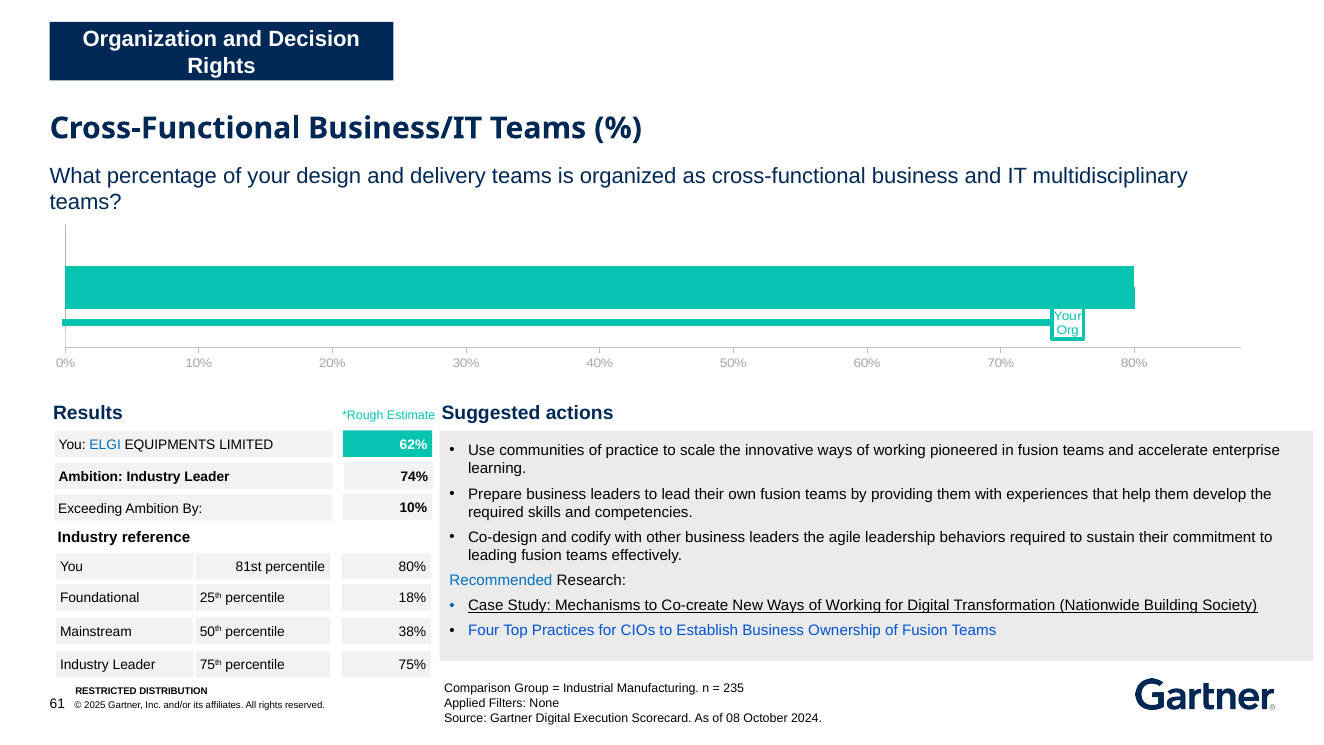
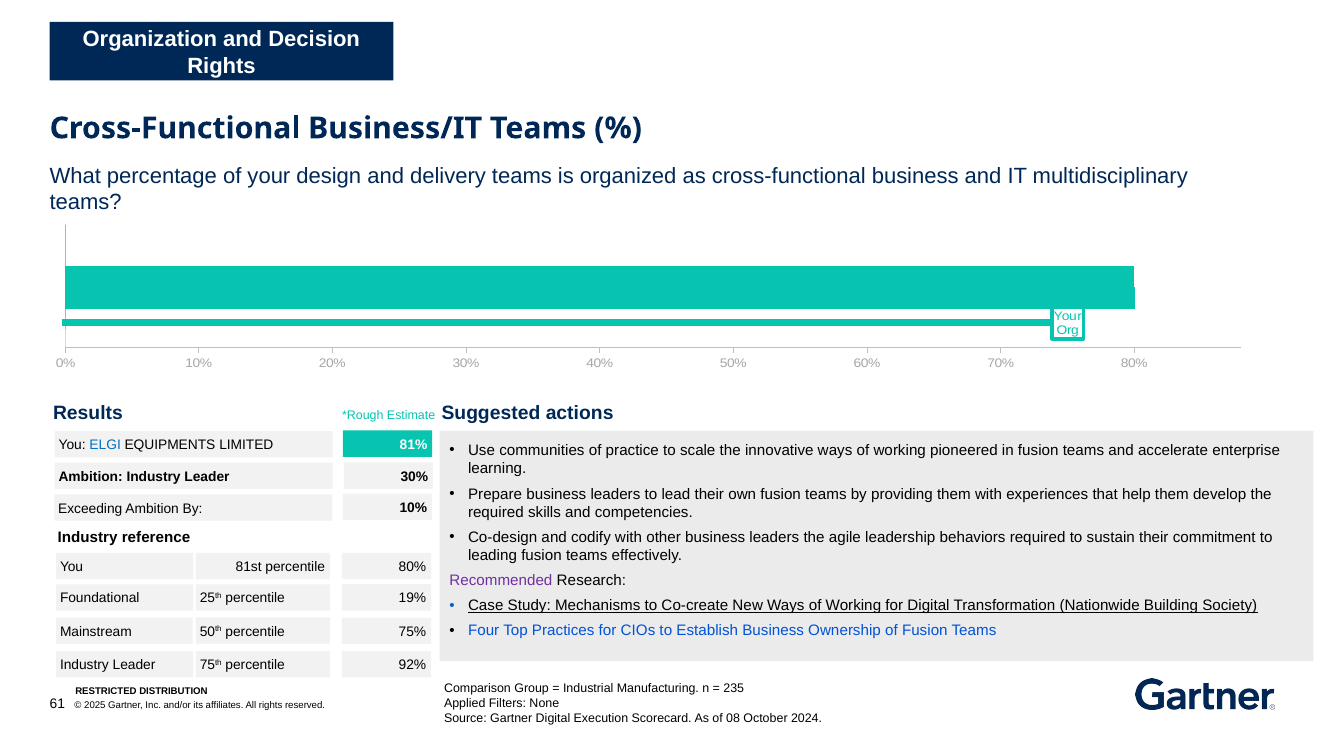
62%: 62% -> 81%
74% at (414, 476): 74% -> 30%
Recommended colour: blue -> purple
18%: 18% -> 19%
38%: 38% -> 75%
75%: 75% -> 92%
